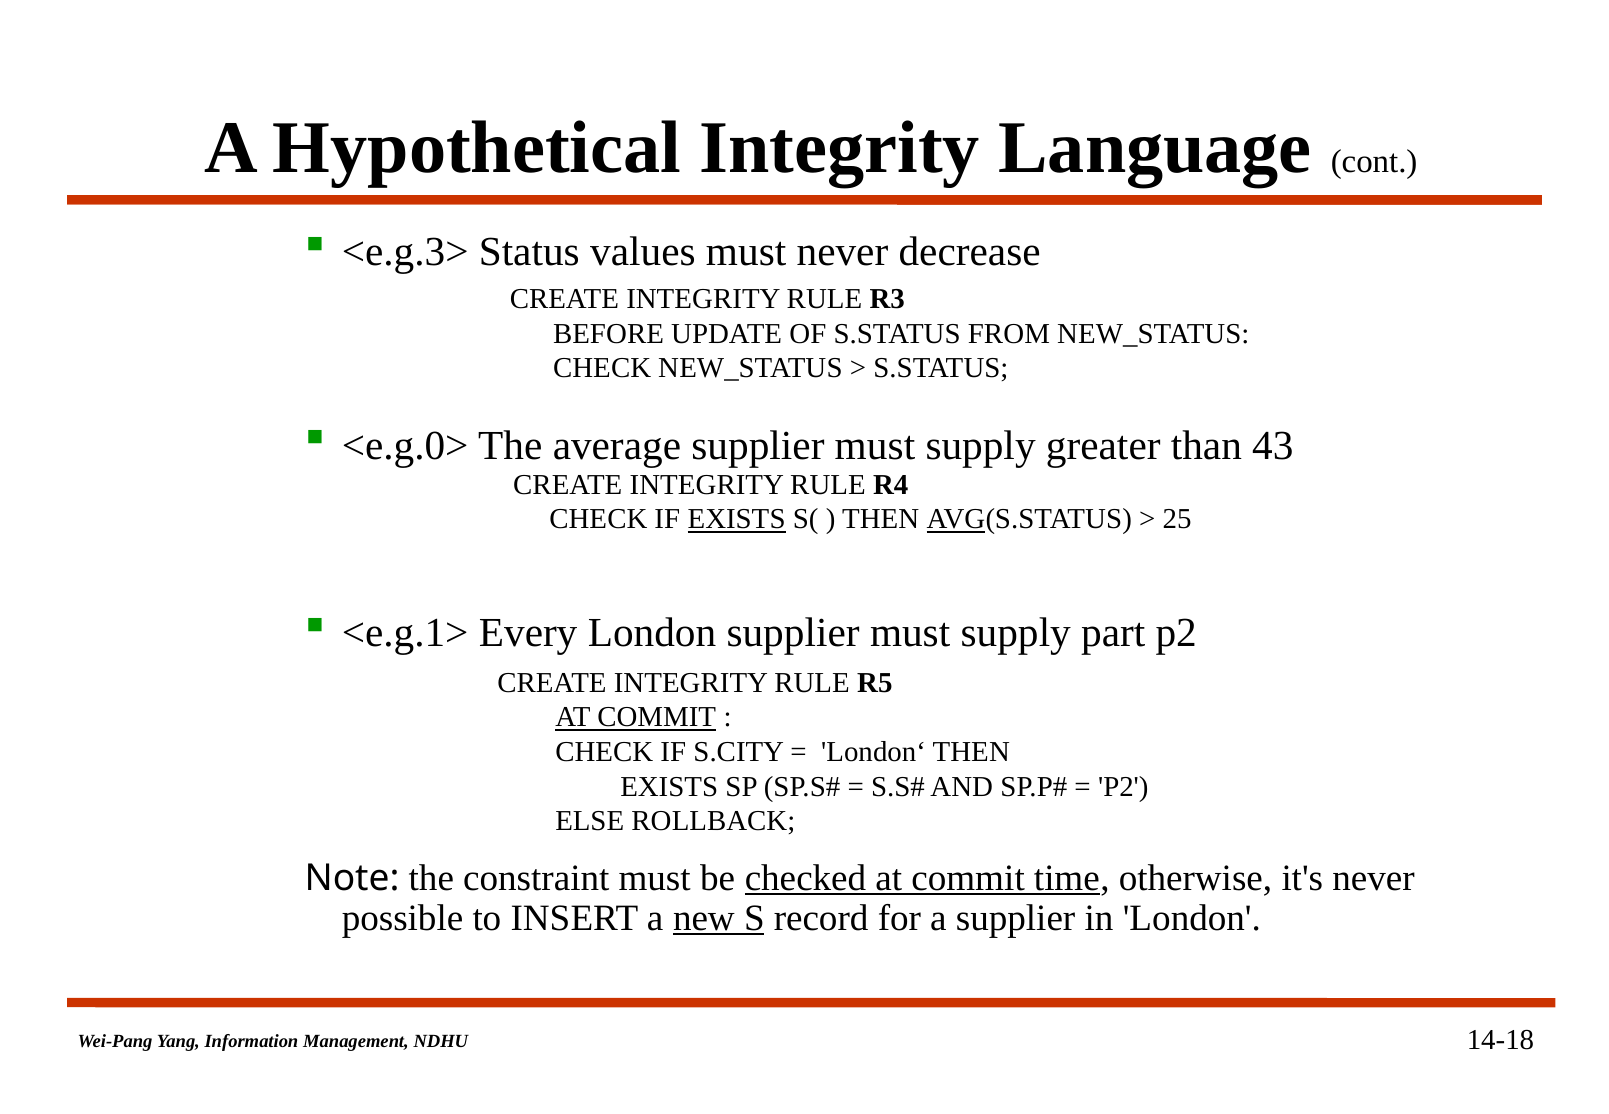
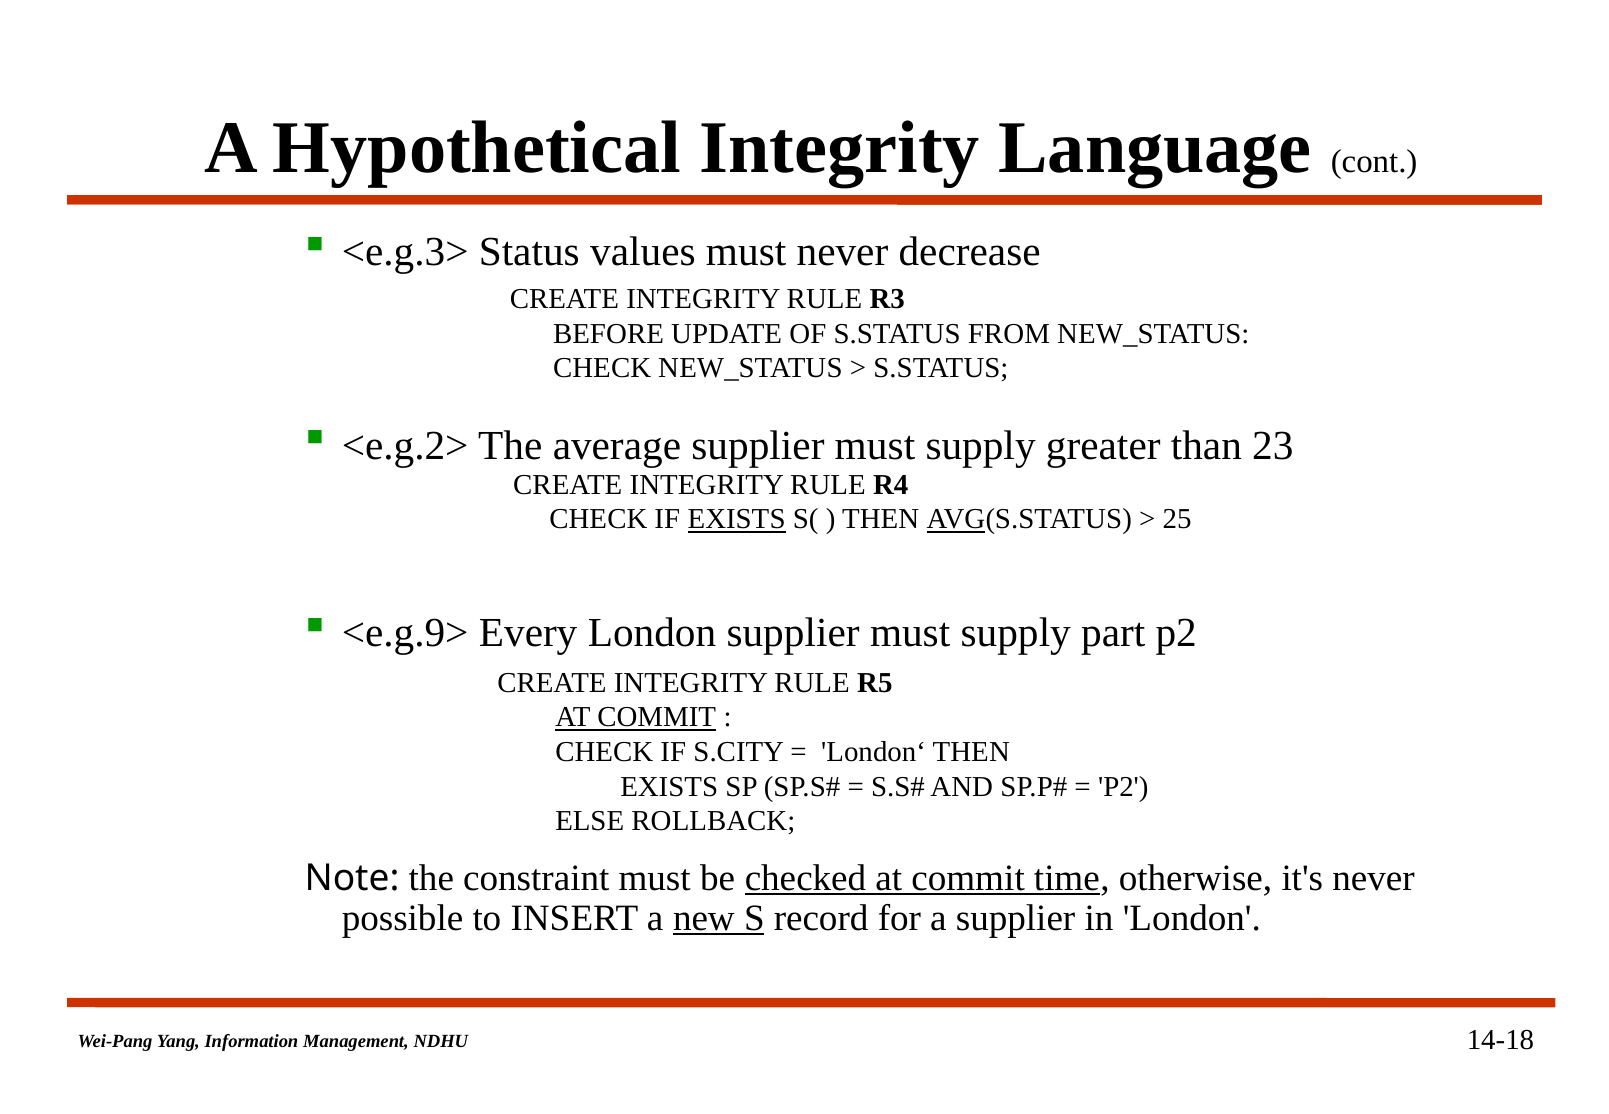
<e.g.0>: <e.g.0> -> <e.g.2>
43: 43 -> 23
<e.g.1>: <e.g.1> -> <e.g.9>
